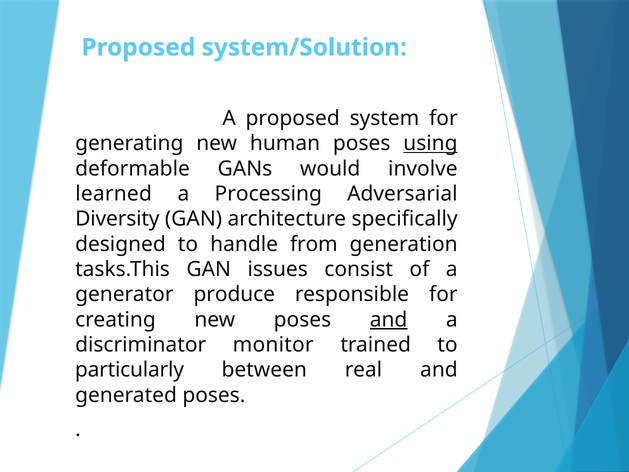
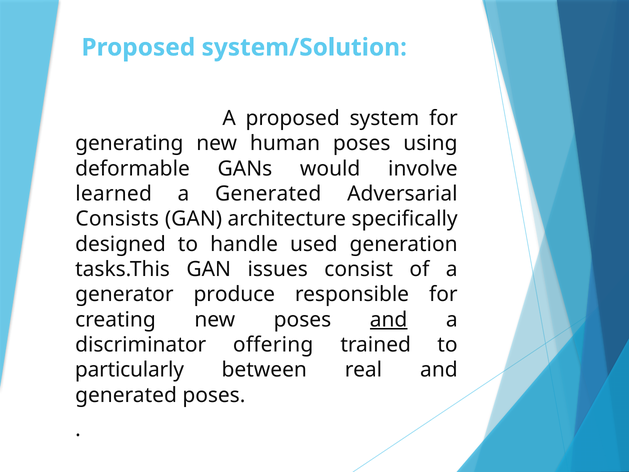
using underline: present -> none
a Processing: Processing -> Generated
Diversity: Diversity -> Consists
from: from -> used
monitor: monitor -> offering
